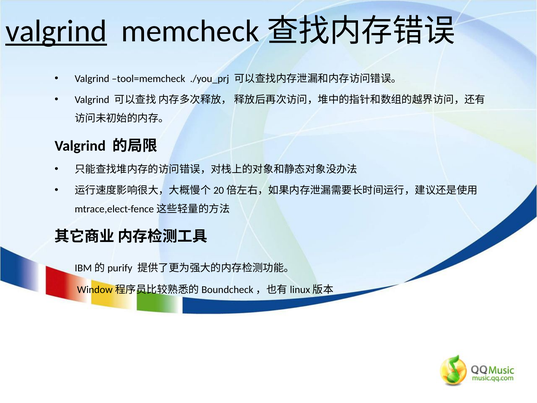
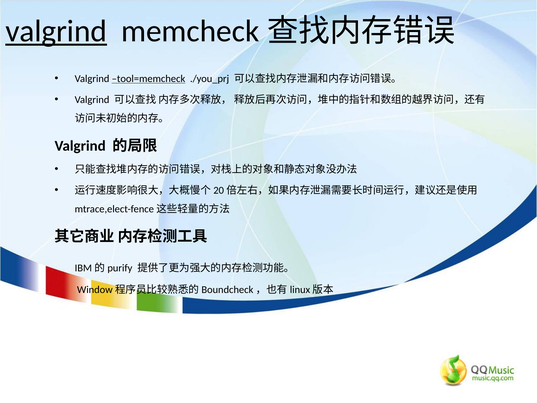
tool=memcheck underline: none -> present
